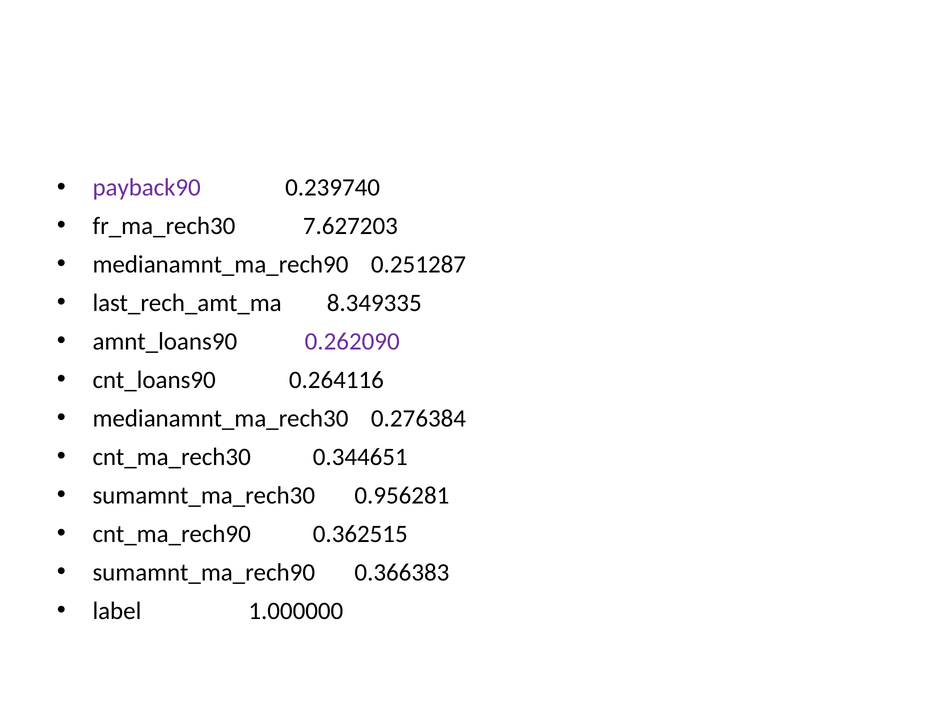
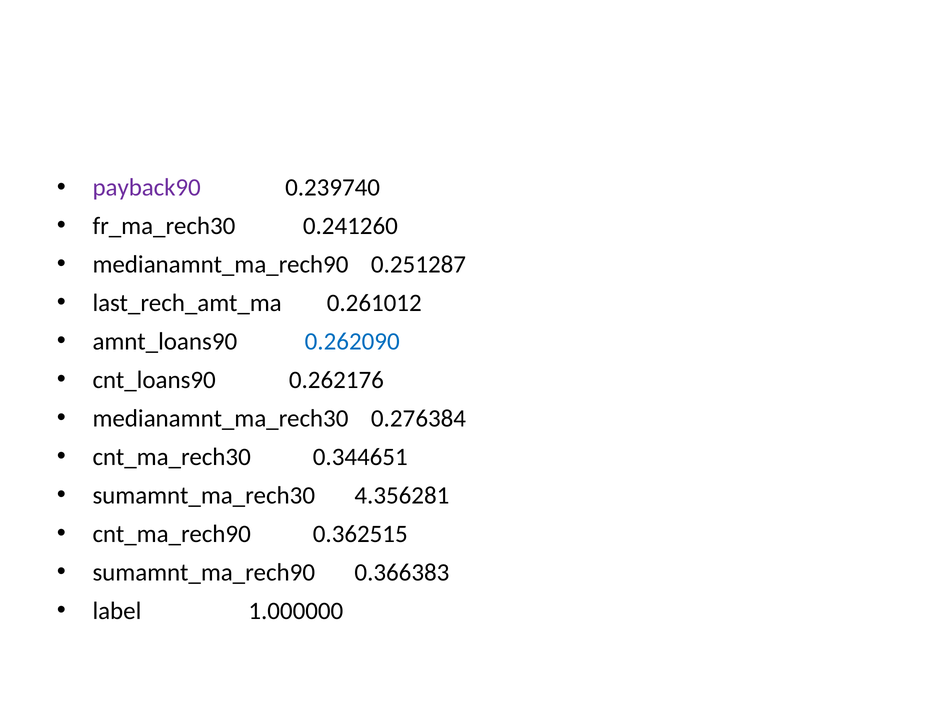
7.627203: 7.627203 -> 0.241260
8.349335: 8.349335 -> 0.261012
0.262090 colour: purple -> blue
0.264116: 0.264116 -> 0.262176
0.956281: 0.956281 -> 4.356281
